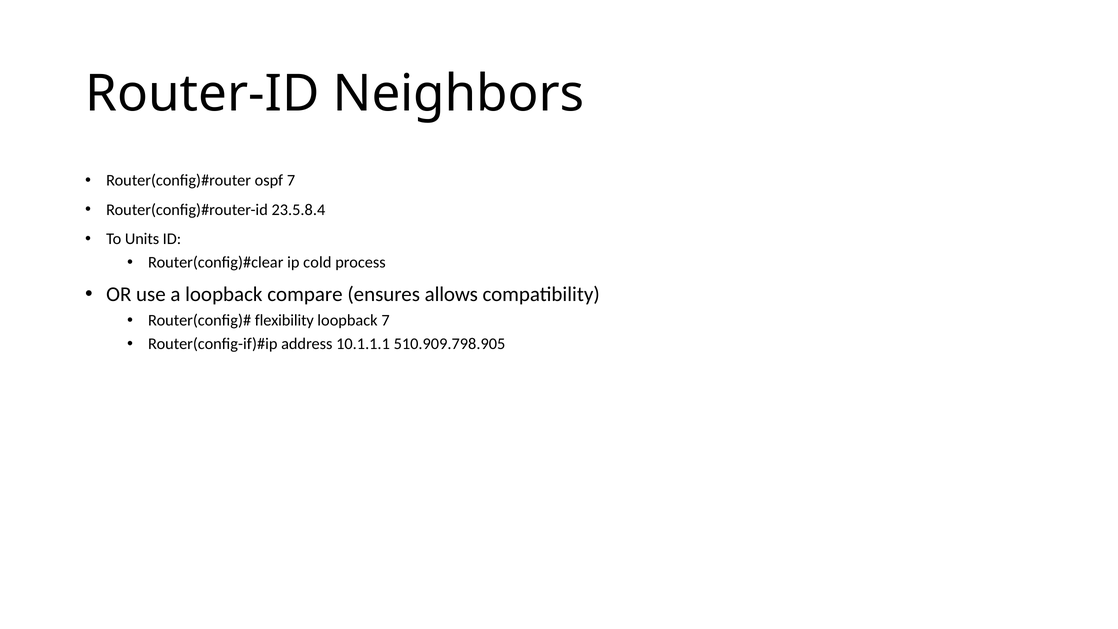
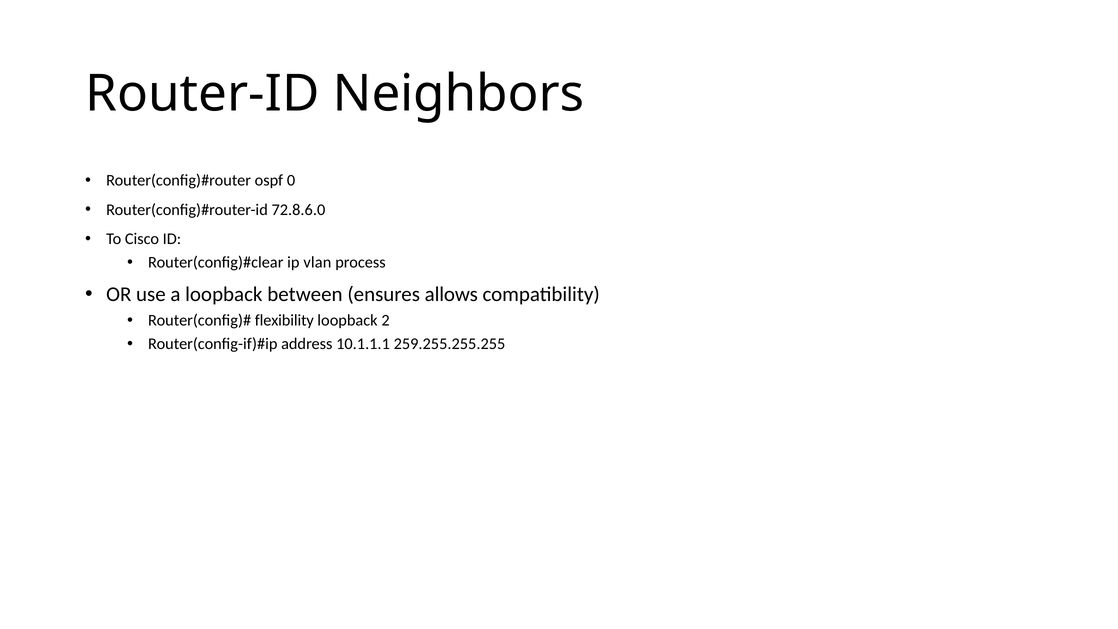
ospf 7: 7 -> 0
23.5.8.4: 23.5.8.4 -> 72.8.6.0
Units: Units -> Cisco
cold: cold -> vlan
compare: compare -> between
loopback 7: 7 -> 2
510.909.798.905: 510.909.798.905 -> 259.255.255.255
